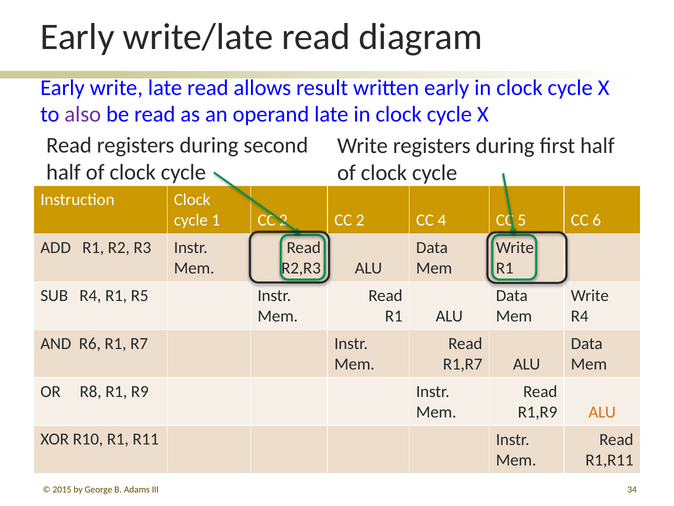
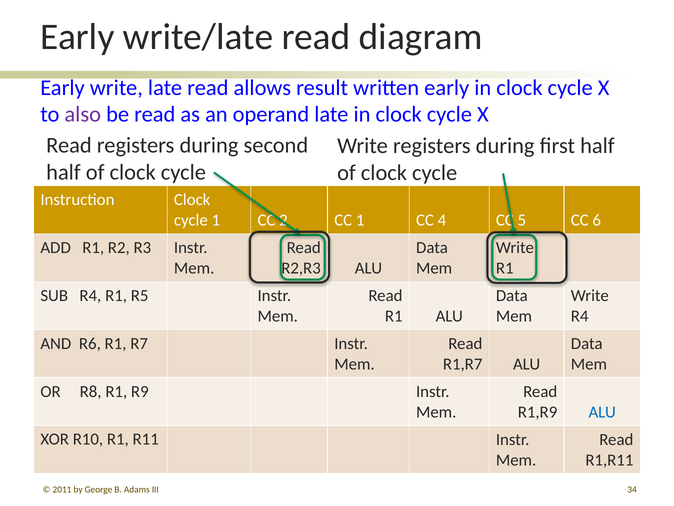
2 at (360, 220): 2 -> 1
ALU at (602, 412) colour: orange -> blue
2015: 2015 -> 2011
